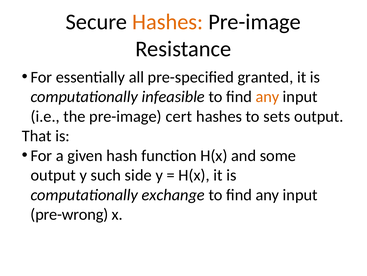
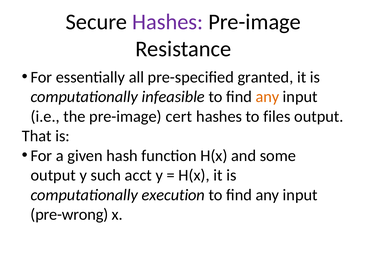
Hashes at (168, 22) colour: orange -> purple
sets: sets -> files
side: side -> acct
exchange: exchange -> execution
